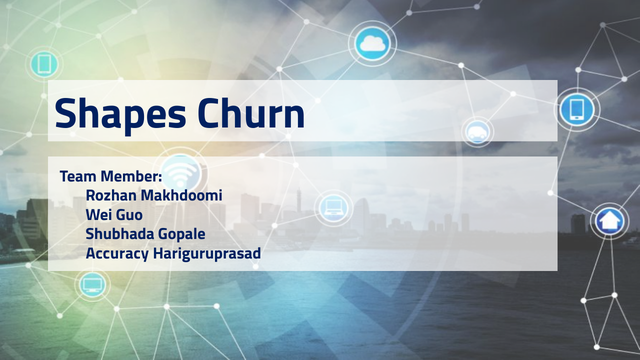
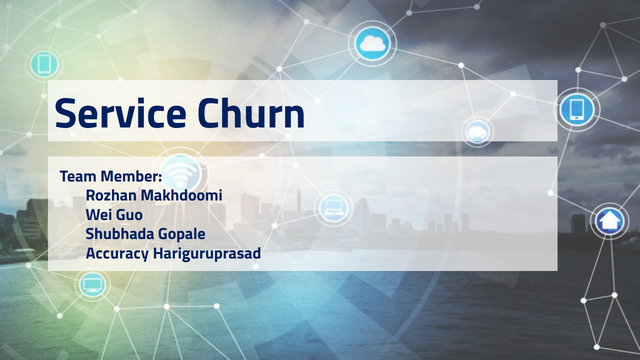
Shapes: Shapes -> Service
